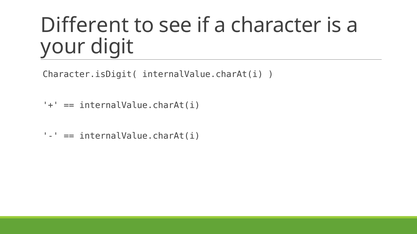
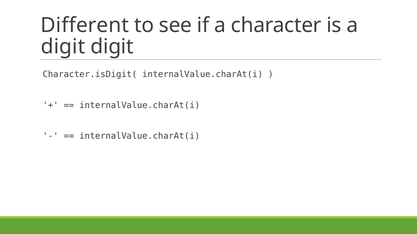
your at (63, 47): your -> digit
